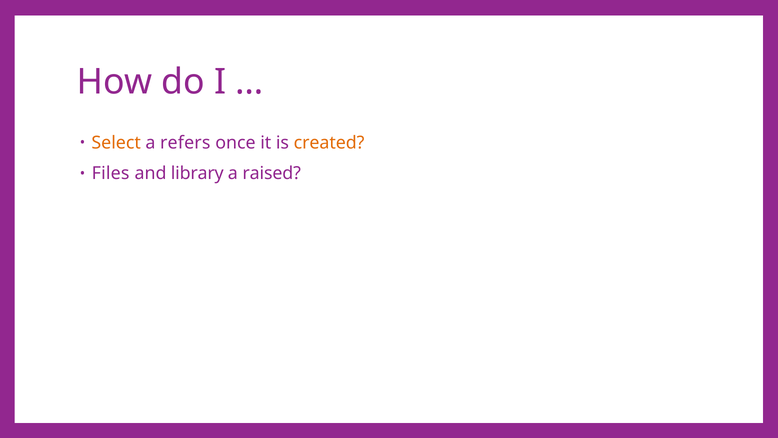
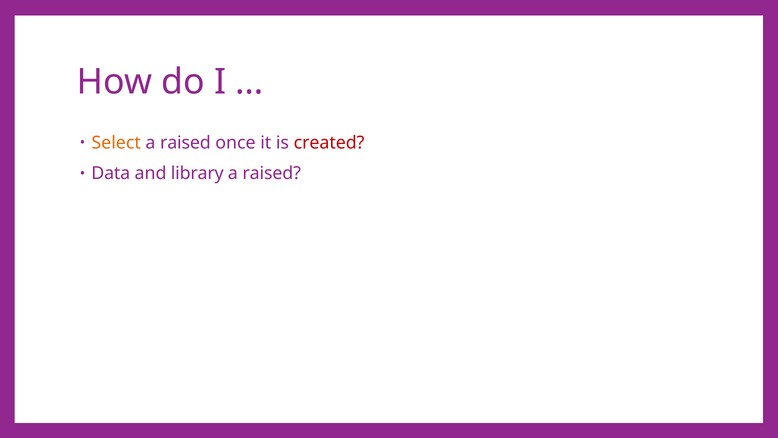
refers at (185, 143): refers -> raised
created colour: orange -> red
Files: Files -> Data
